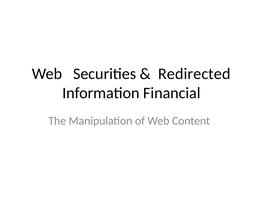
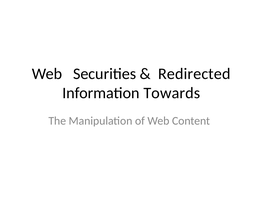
Financial: Financial -> Towards
